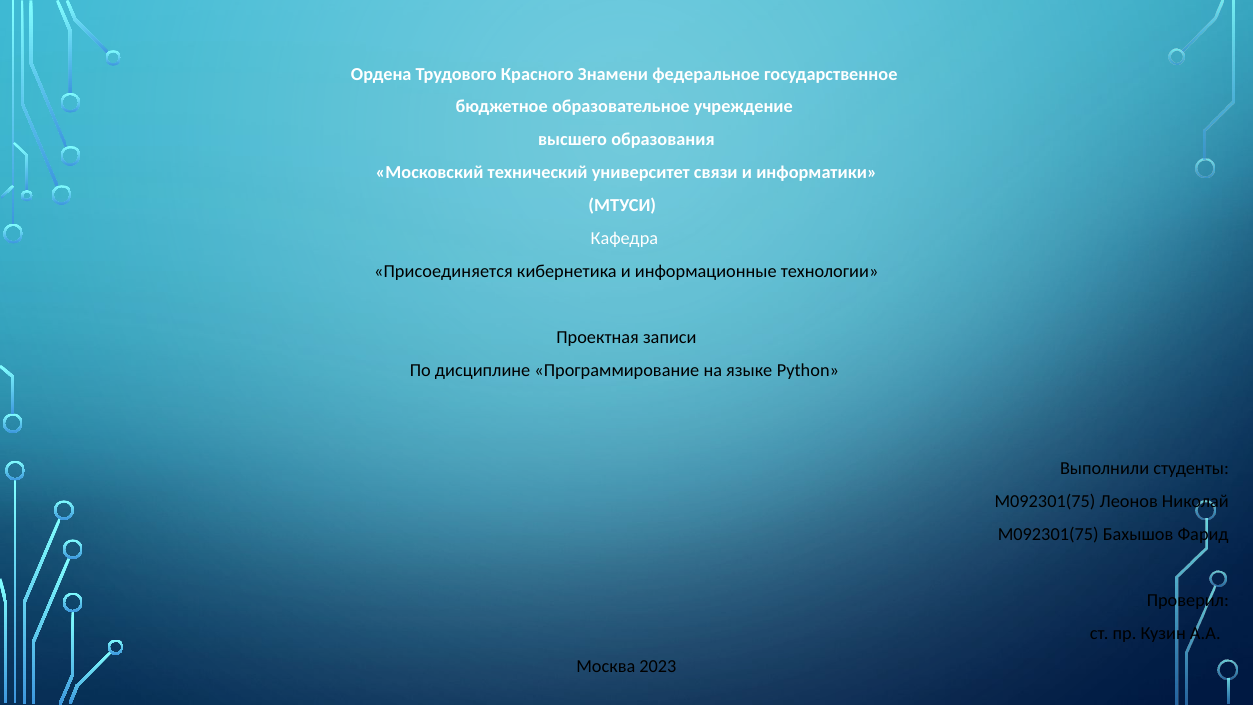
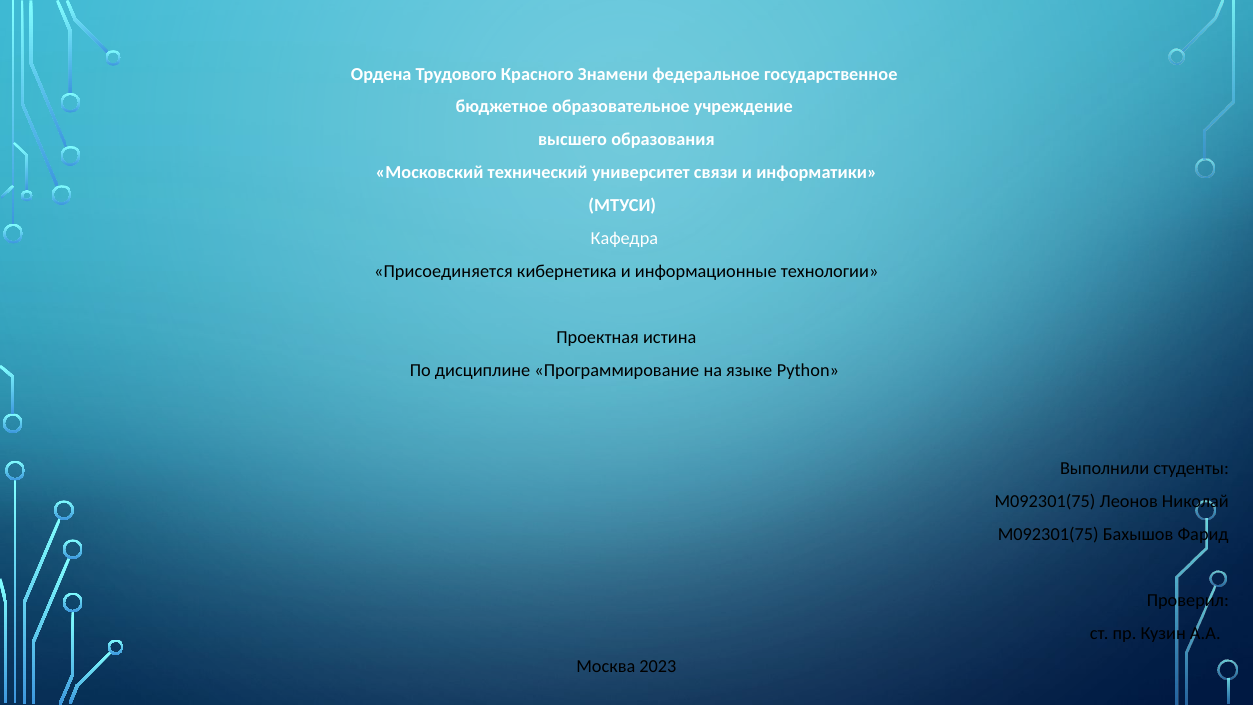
записи: записи -> истина
